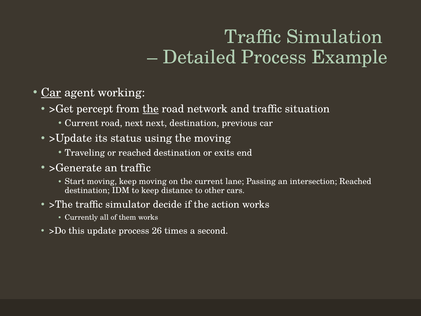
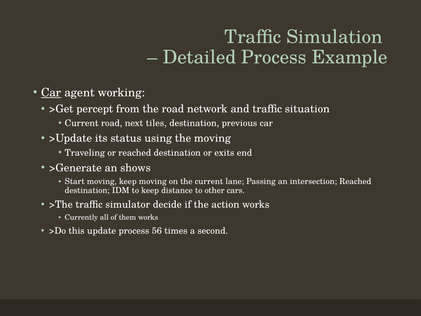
the at (151, 109) underline: present -> none
next next: next -> tiles
an traffic: traffic -> shows
26: 26 -> 56
